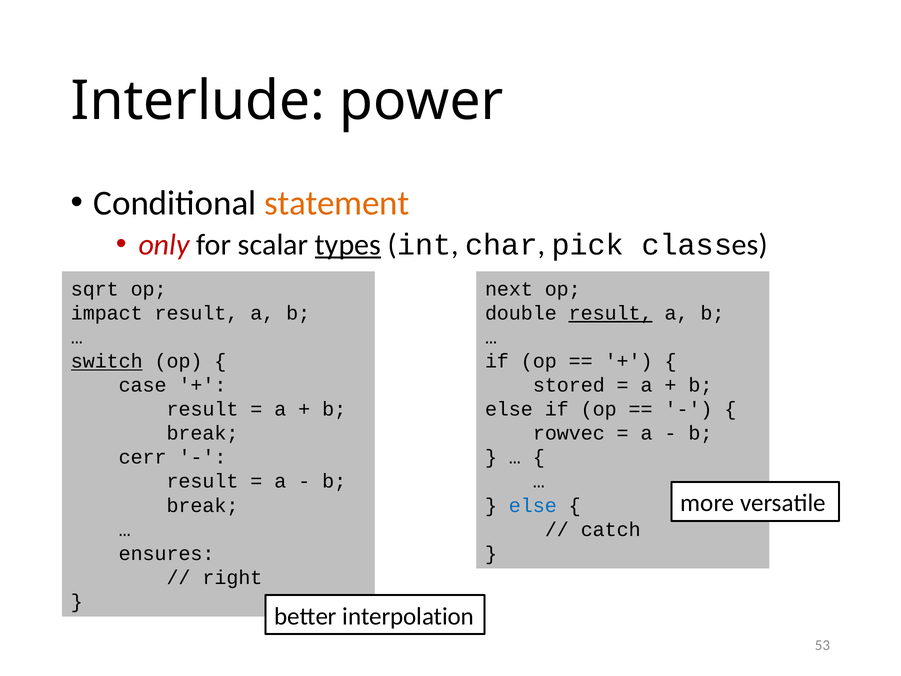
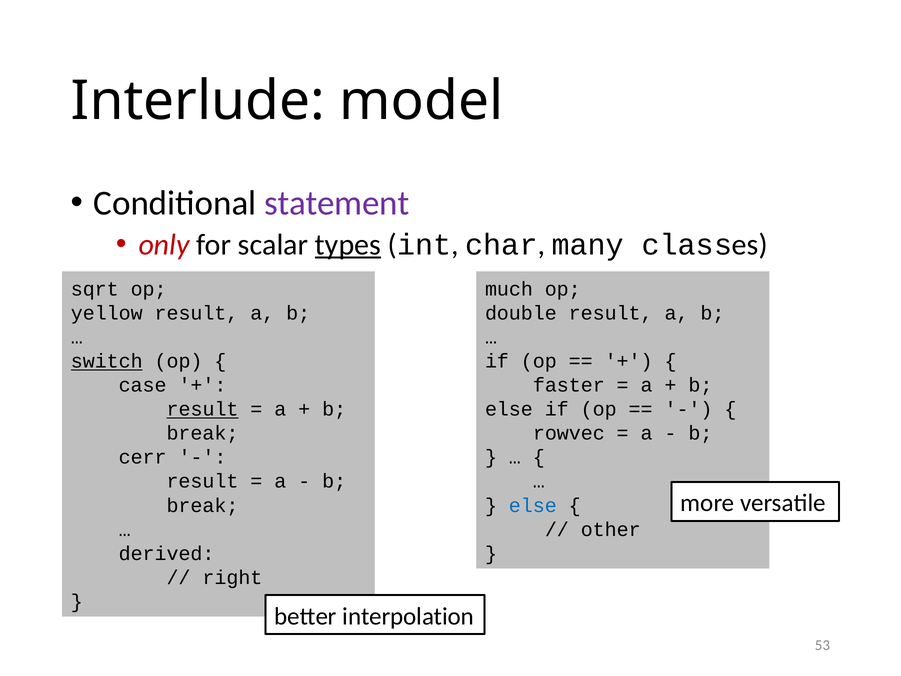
power: power -> model
statement colour: orange -> purple
pick: pick -> many
next: next -> much
impact: impact -> yellow
result at (611, 313) underline: present -> none
stored: stored -> faster
result at (203, 409) underline: none -> present
catch: catch -> other
ensures: ensures -> derived
